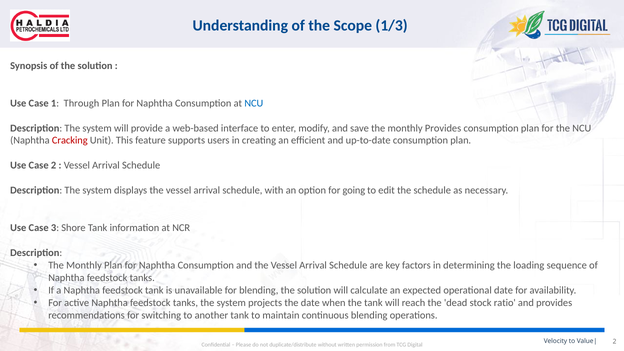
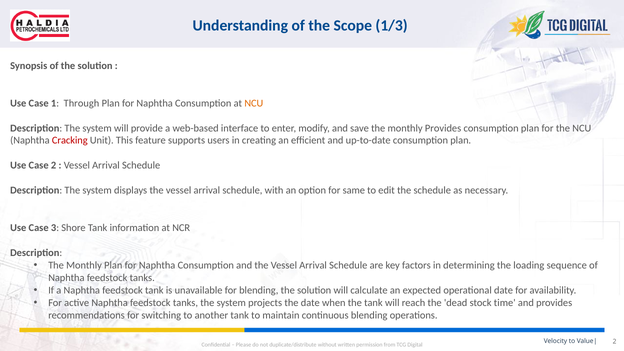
NCU at (254, 103) colour: blue -> orange
going: going -> same
ratio: ratio -> time
